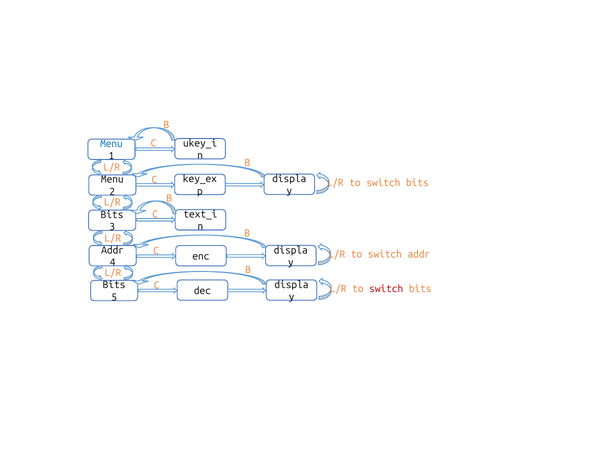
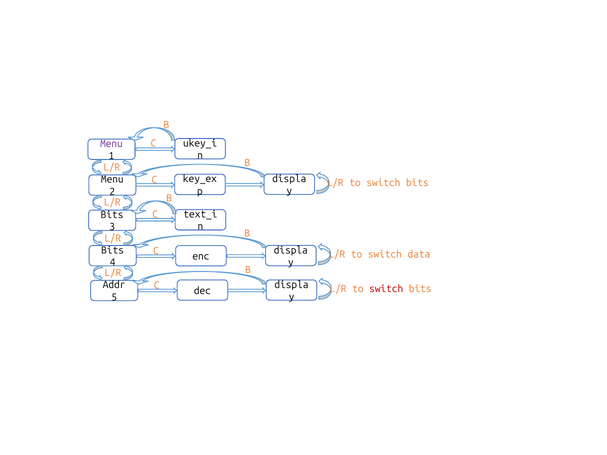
Menu at (111, 144) colour: blue -> purple
Addr at (113, 250): Addr -> Bits
switch addr: addr -> data
Bits at (114, 285): Bits -> Addr
